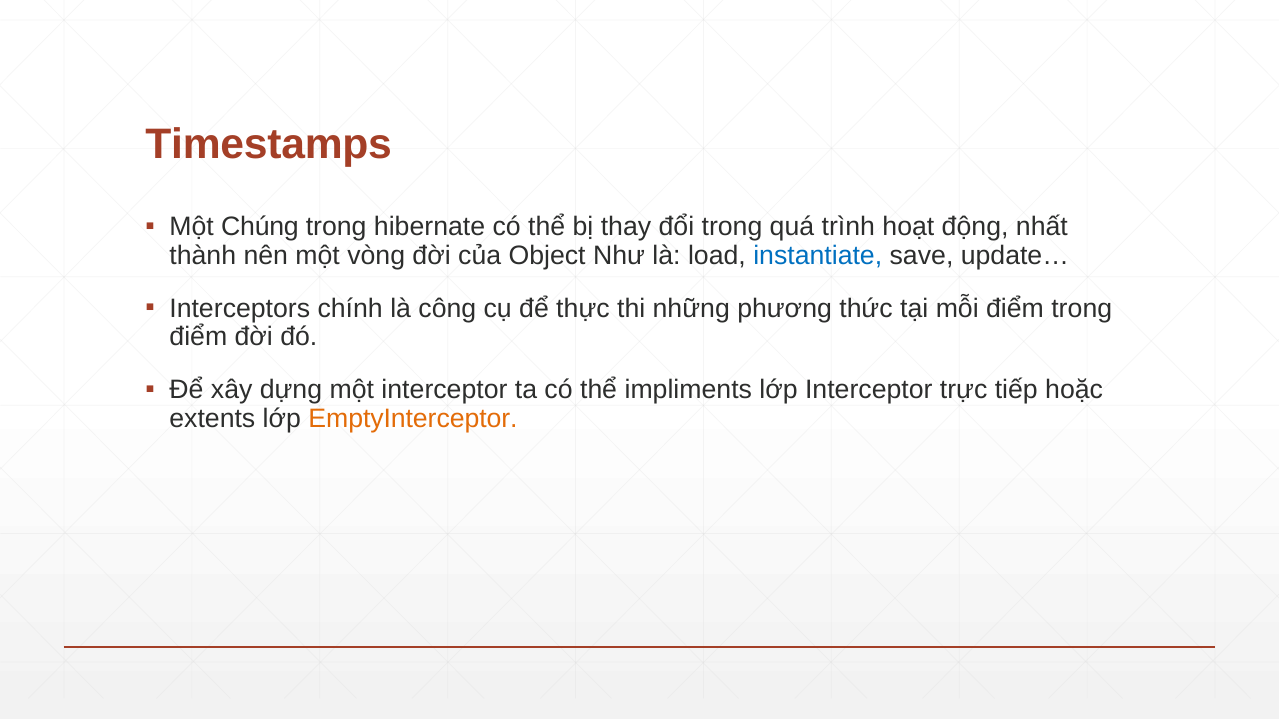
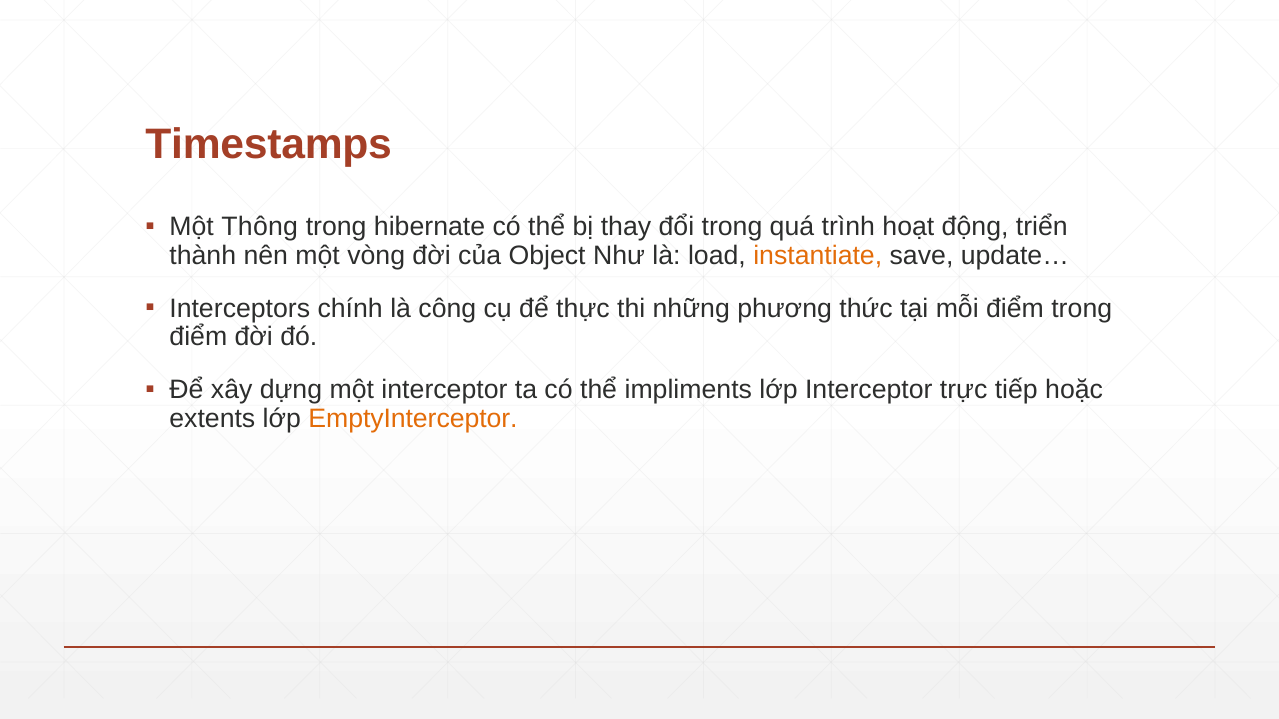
Chúng: Chúng -> Thông
nhất: nhất -> triển
instantiate colour: blue -> orange
